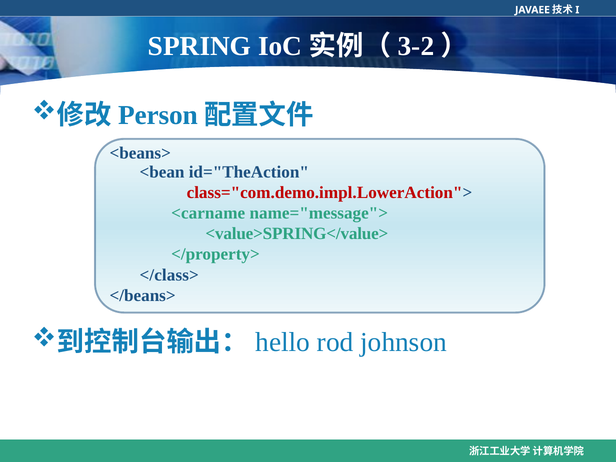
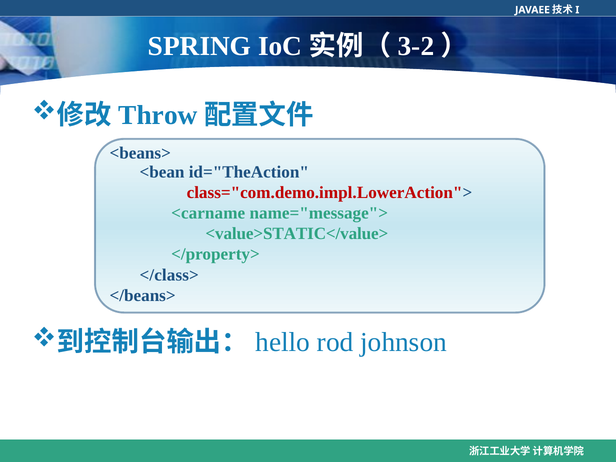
Person: Person -> Throw
<value>SPRING</value>: <value>SPRING</value> -> <value>STATIC</value>
